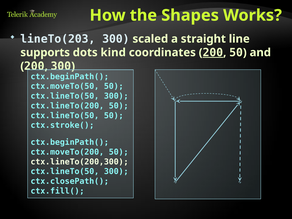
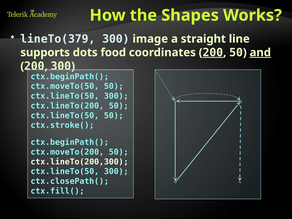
lineTo(203: lineTo(203 -> lineTo(379
scaled: scaled -> image
kind: kind -> food
and underline: none -> present
